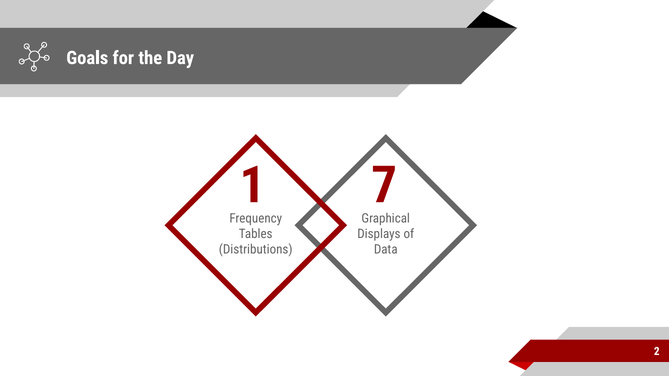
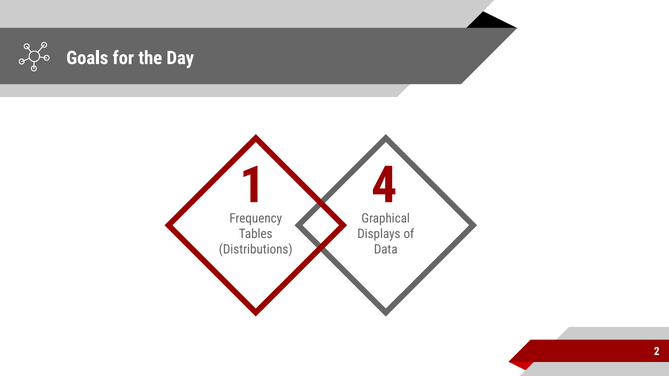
7: 7 -> 4
